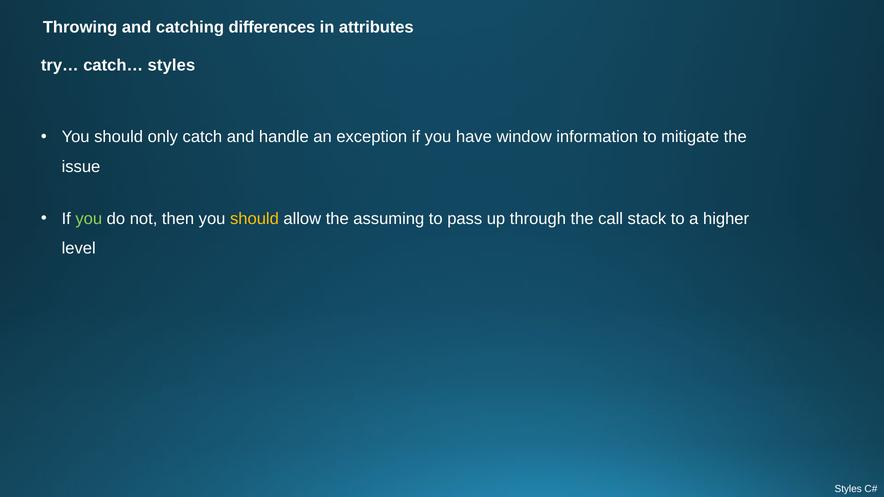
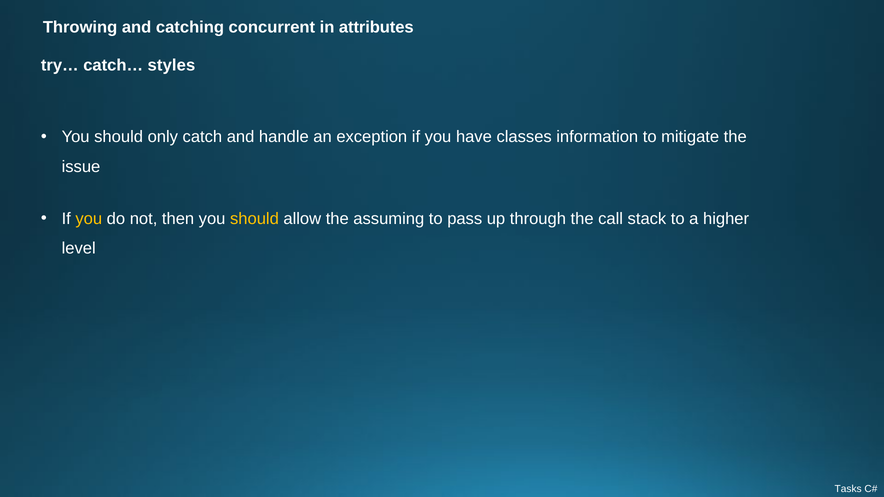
differences: differences -> concurrent
window: window -> classes
you at (89, 219) colour: light green -> yellow
Styles at (848, 489): Styles -> Tasks
